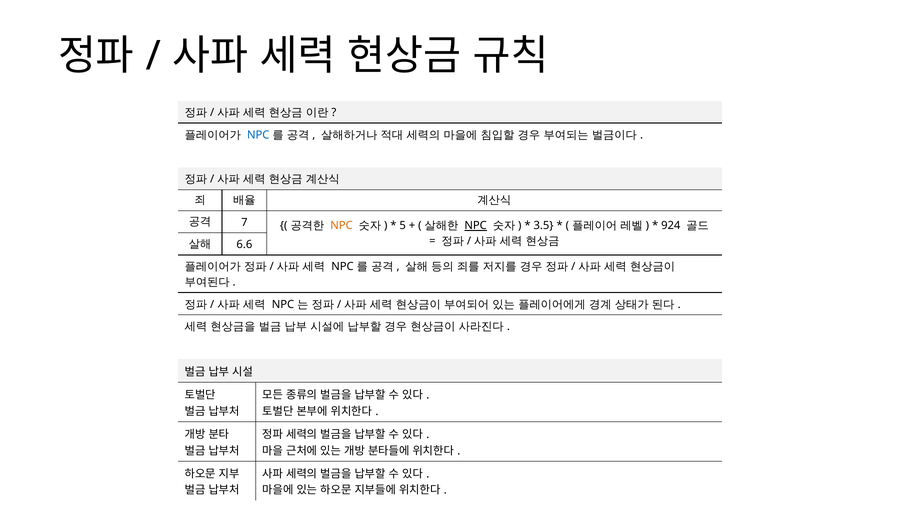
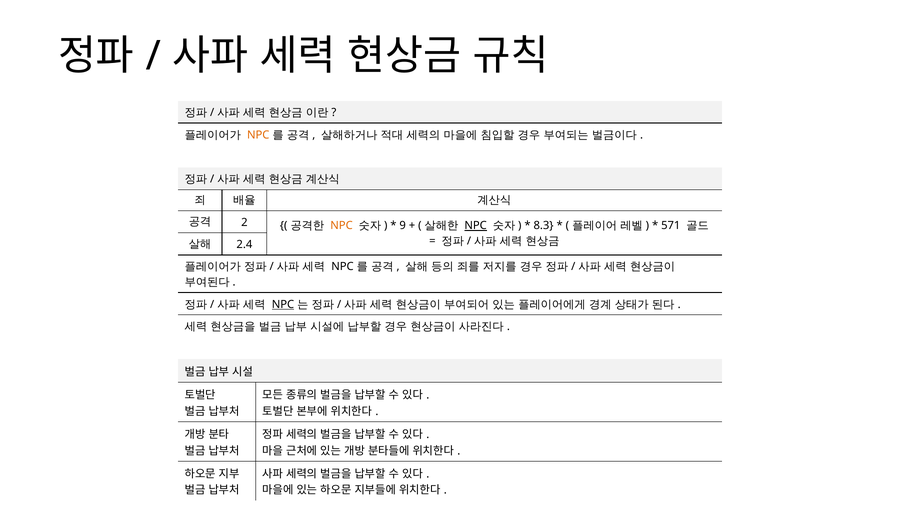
NPC at (258, 135) colour: blue -> orange
7: 7 -> 2
5: 5 -> 9
3.5: 3.5 -> 8.3
924: 924 -> 571
6.6: 6.6 -> 2.4
NPC at (283, 304) underline: none -> present
